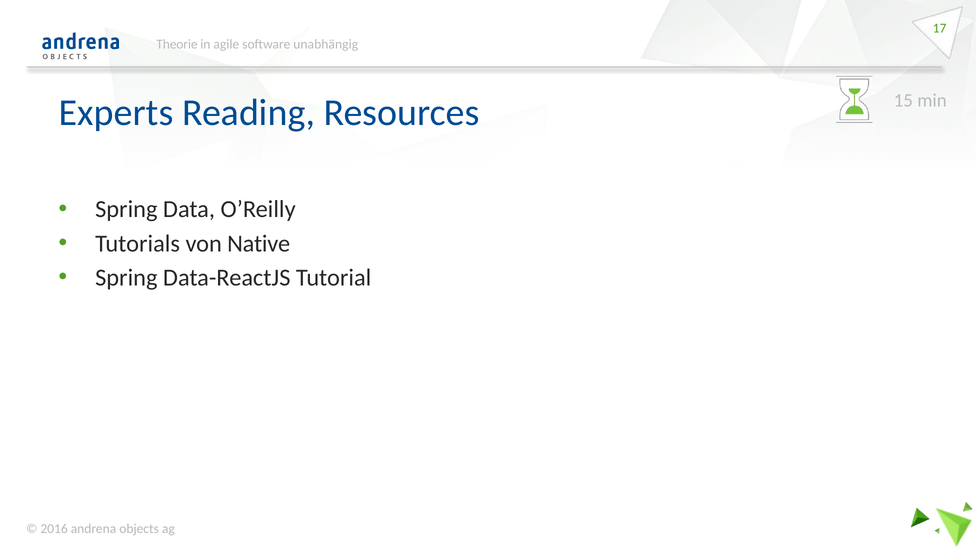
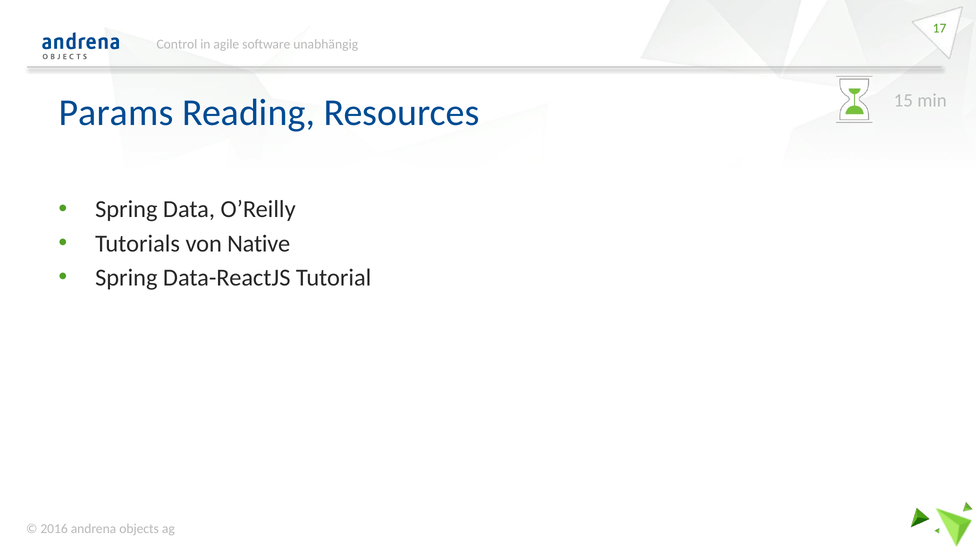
Theorie: Theorie -> Control
Experts: Experts -> Params
